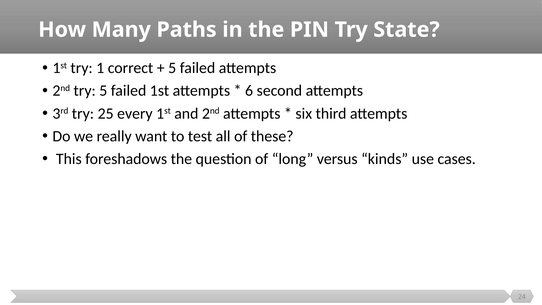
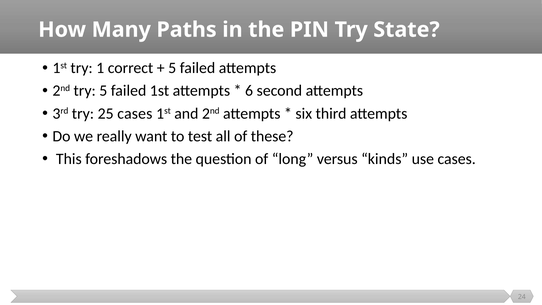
25 every: every -> cases
